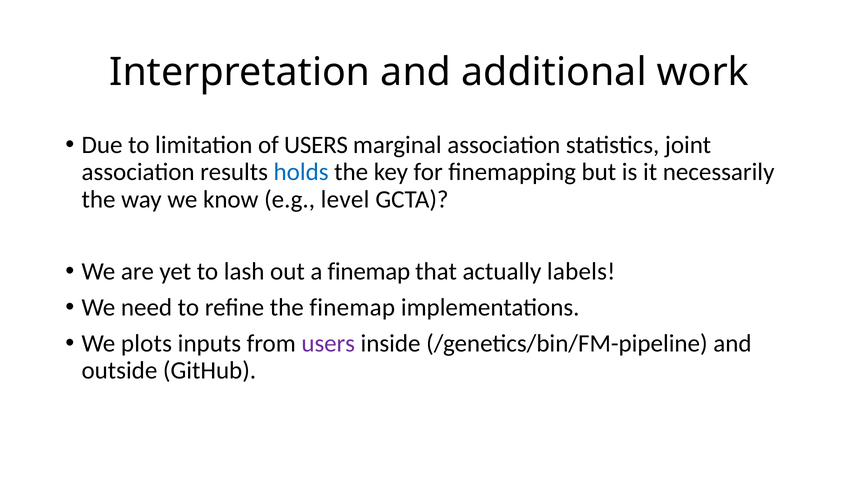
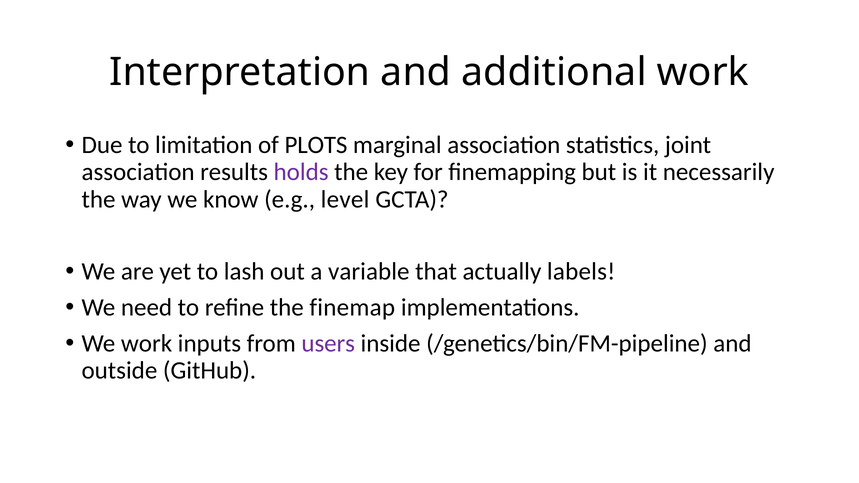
of USERS: USERS -> PLOTS
holds colour: blue -> purple
a finemap: finemap -> variable
We plots: plots -> work
